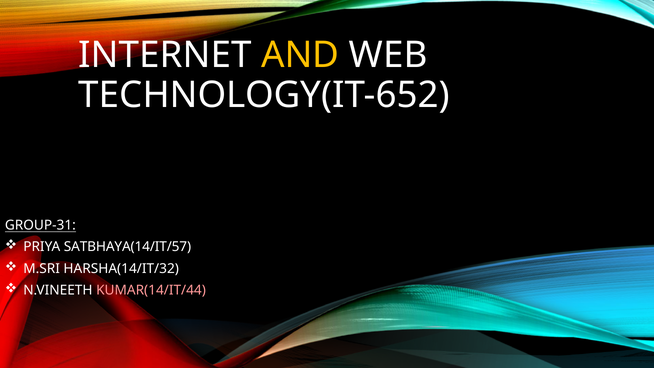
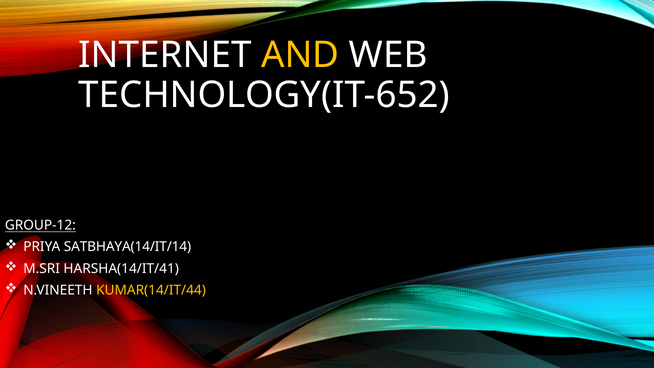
GROUP-31: GROUP-31 -> GROUP-12
SATBHAYA(14/IT/57: SATBHAYA(14/IT/57 -> SATBHAYA(14/IT/14
HARSHA(14/IT/32: HARSHA(14/IT/32 -> HARSHA(14/IT/41
KUMAR(14/IT/44 colour: pink -> yellow
